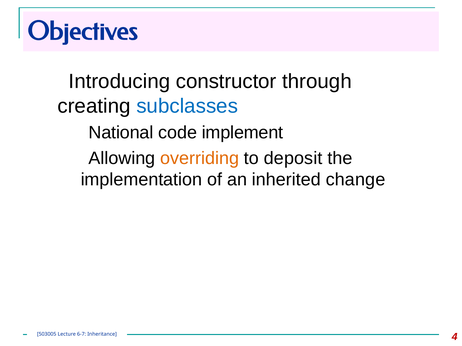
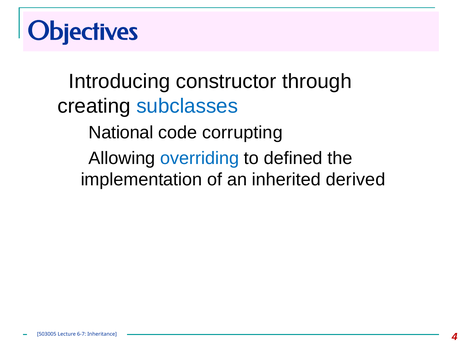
implement: implement -> corrupting
overriding colour: orange -> blue
deposit: deposit -> defined
change: change -> derived
